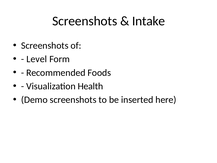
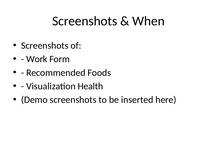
Intake: Intake -> When
Level: Level -> Work
